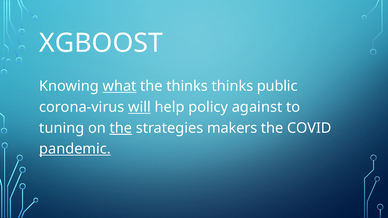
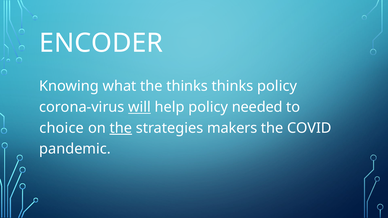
XGBOOST: XGBOOST -> ENCODER
what underline: present -> none
thinks public: public -> policy
against: against -> needed
tuning: tuning -> choice
pandemic underline: present -> none
